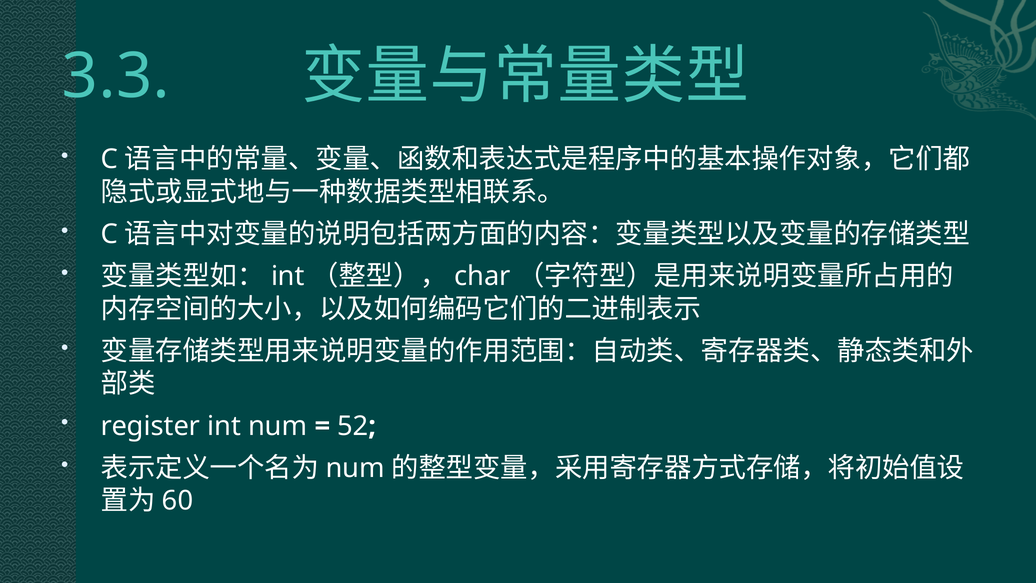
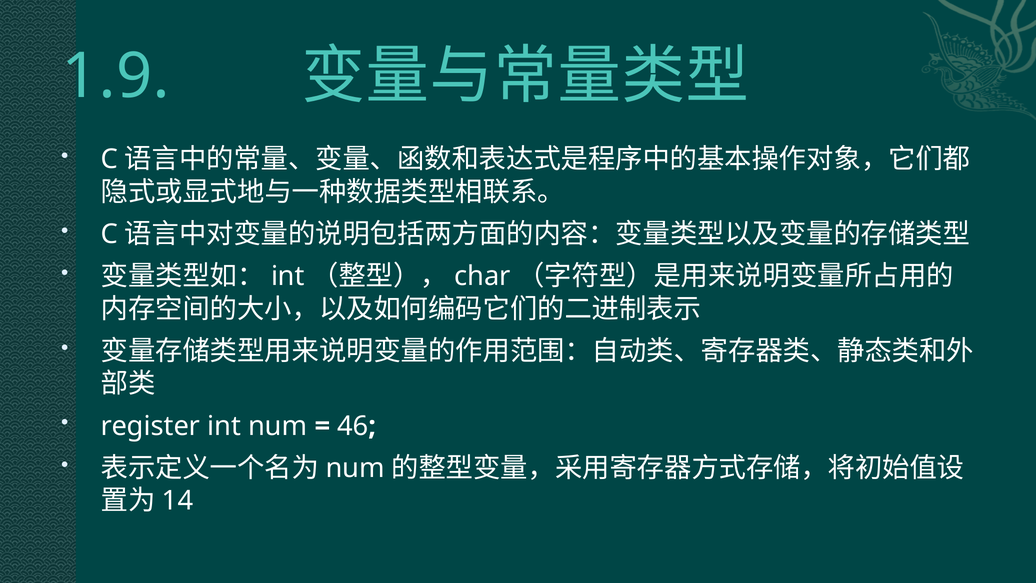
3.3: 3.3 -> 1.9
52: 52 -> 46
60: 60 -> 14
